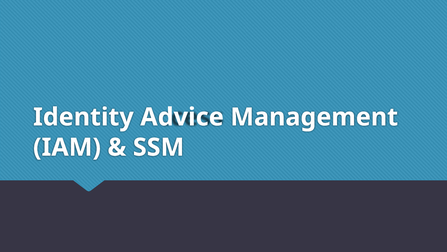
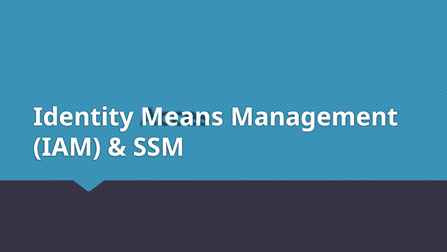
Advice: Advice -> Means
